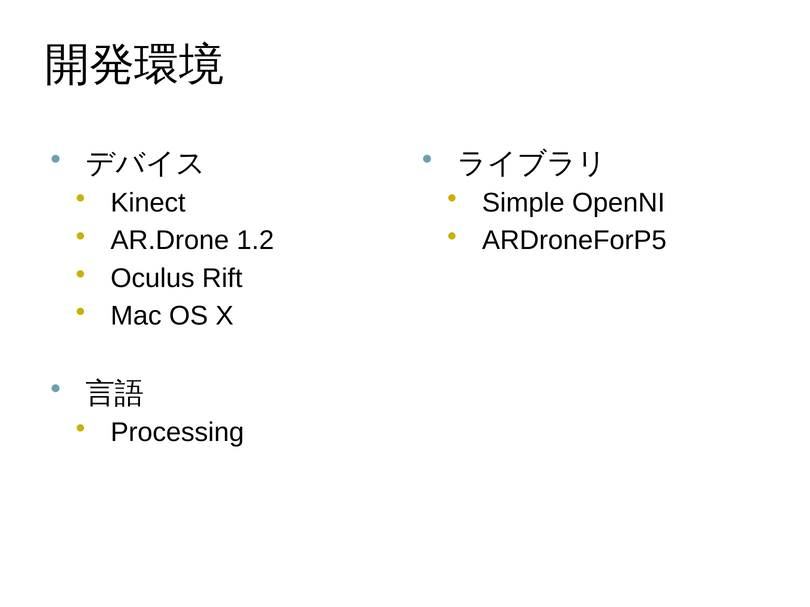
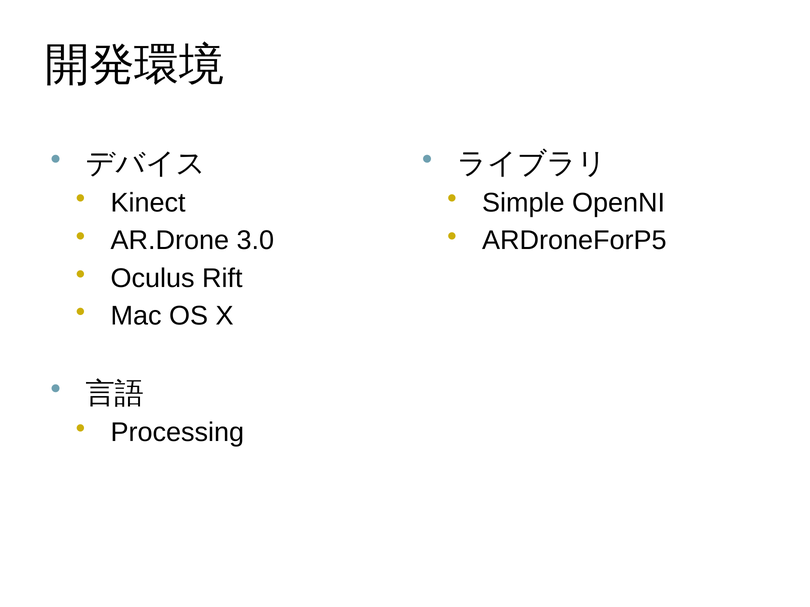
1.2: 1.2 -> 3.0
